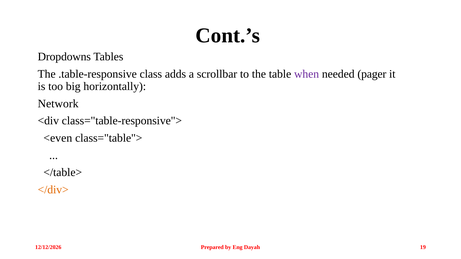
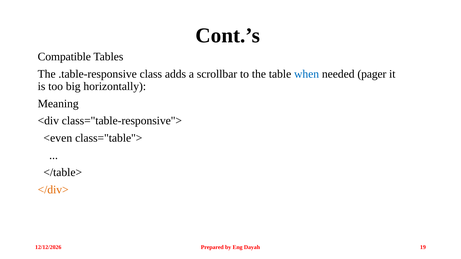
Dropdowns: Dropdowns -> Compatible
when colour: purple -> blue
Network: Network -> Meaning
